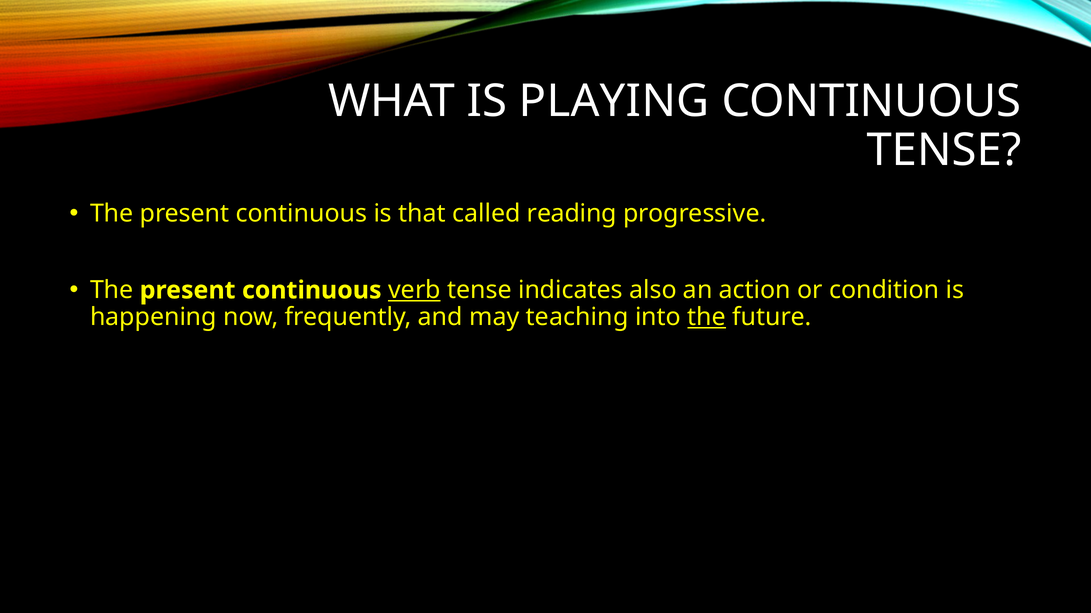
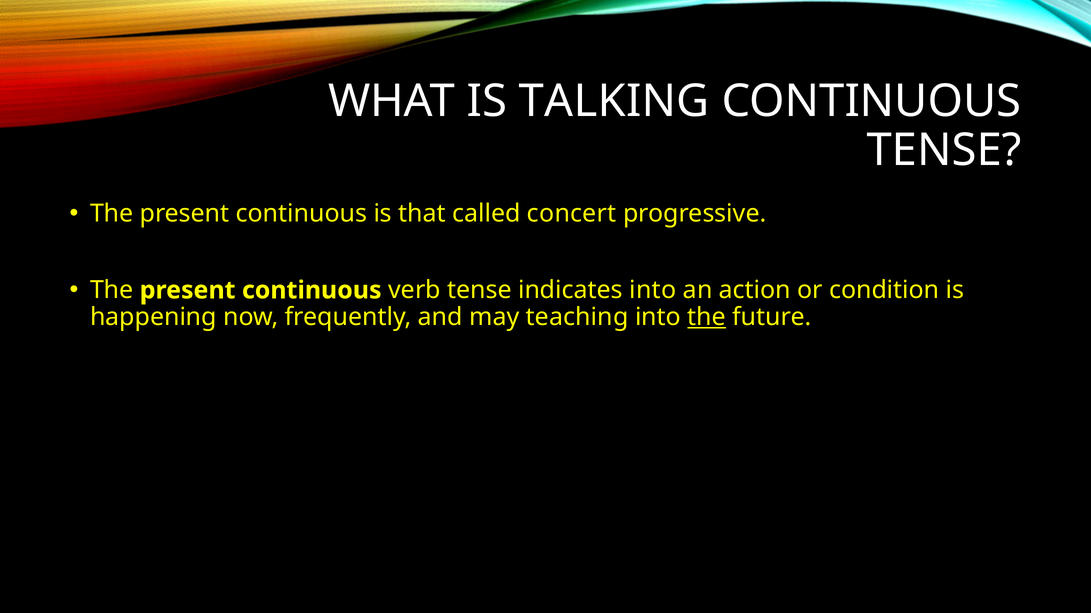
PLAYING: PLAYING -> TALKING
reading: reading -> concert
verb underline: present -> none
indicates also: also -> into
